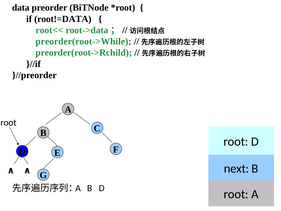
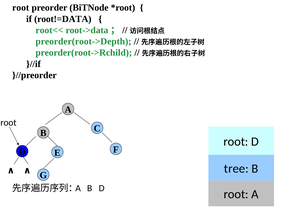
data at (21, 8): data -> root
preorder(root->While: preorder(root->While -> preorder(root->Depth
next: next -> tree
